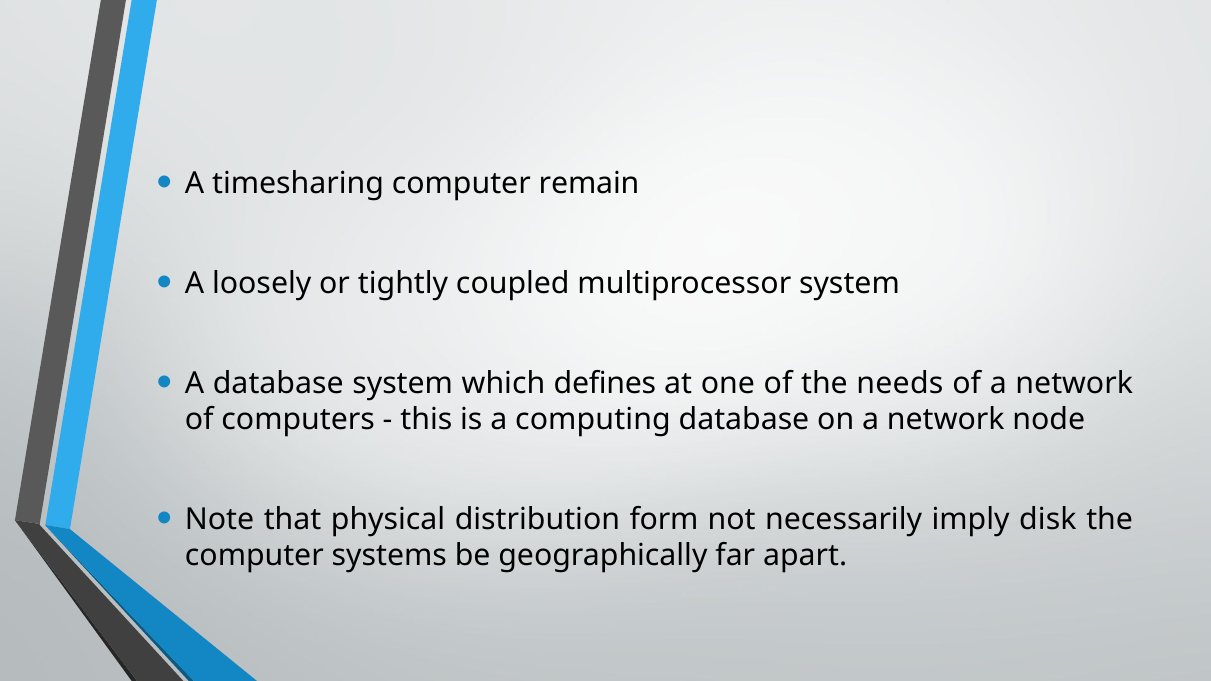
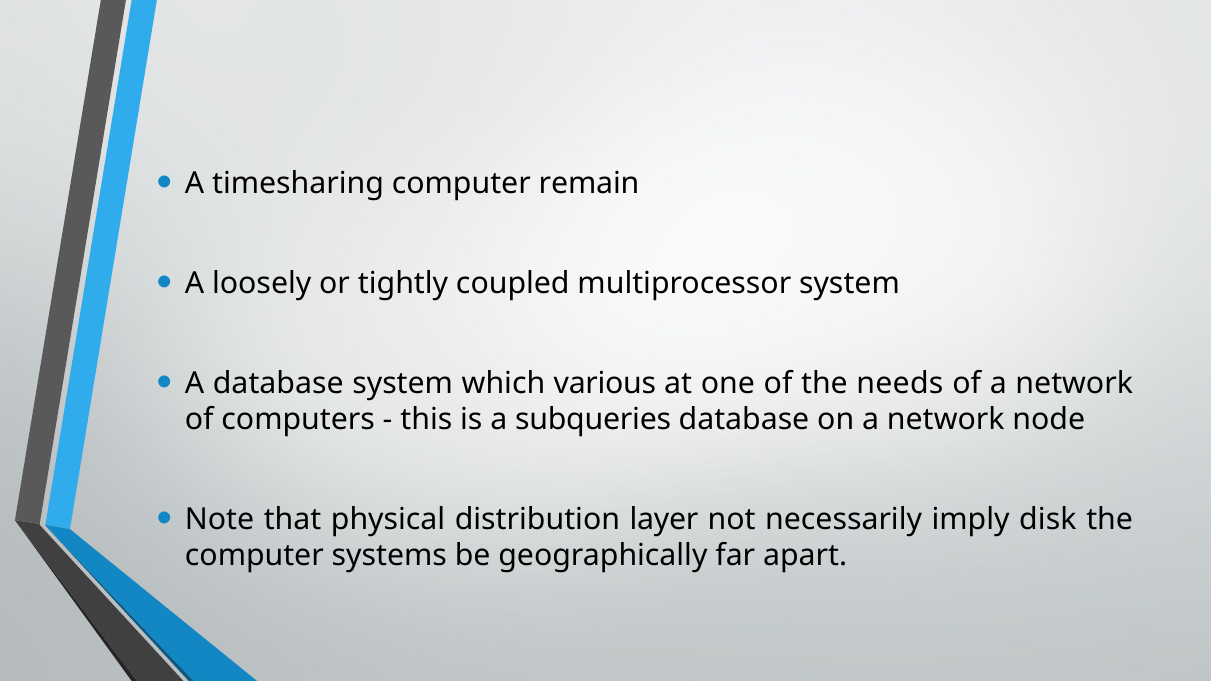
defines: defines -> various
computing: computing -> subqueries
form: form -> layer
